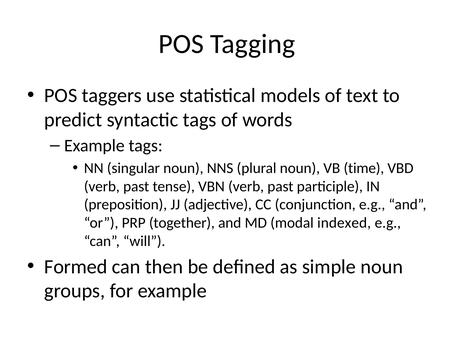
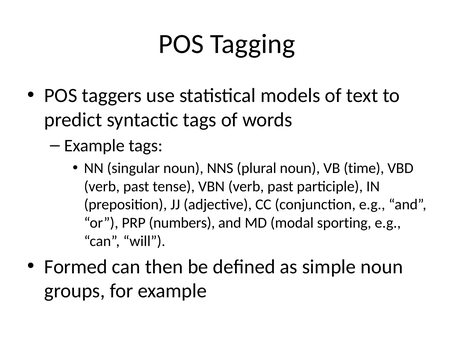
together: together -> numbers
indexed: indexed -> sporting
